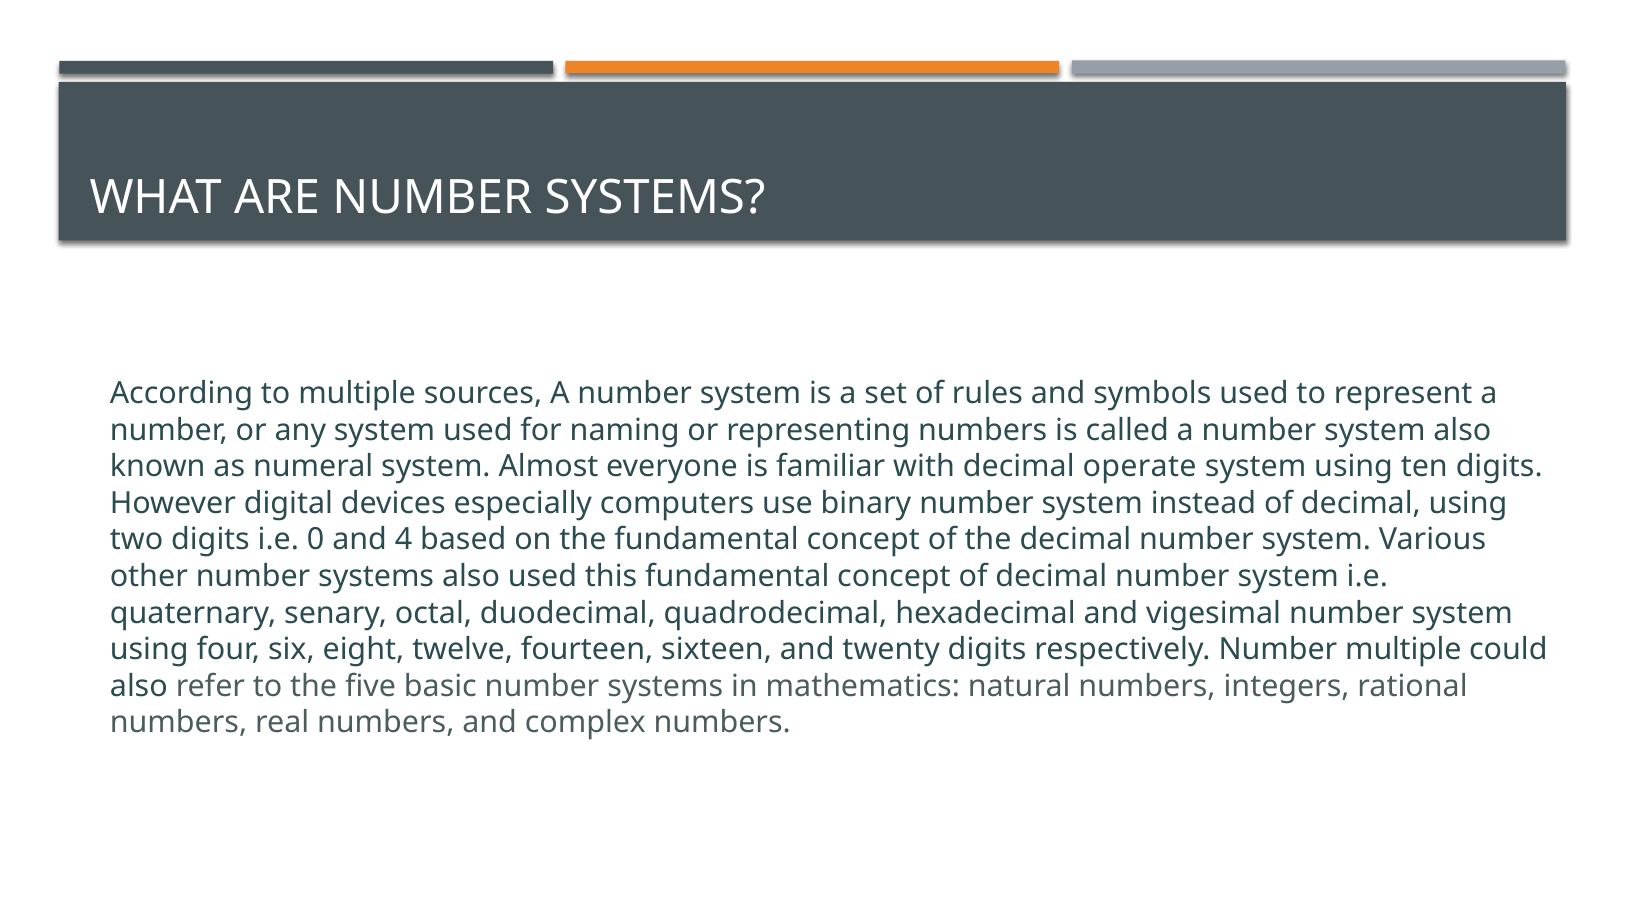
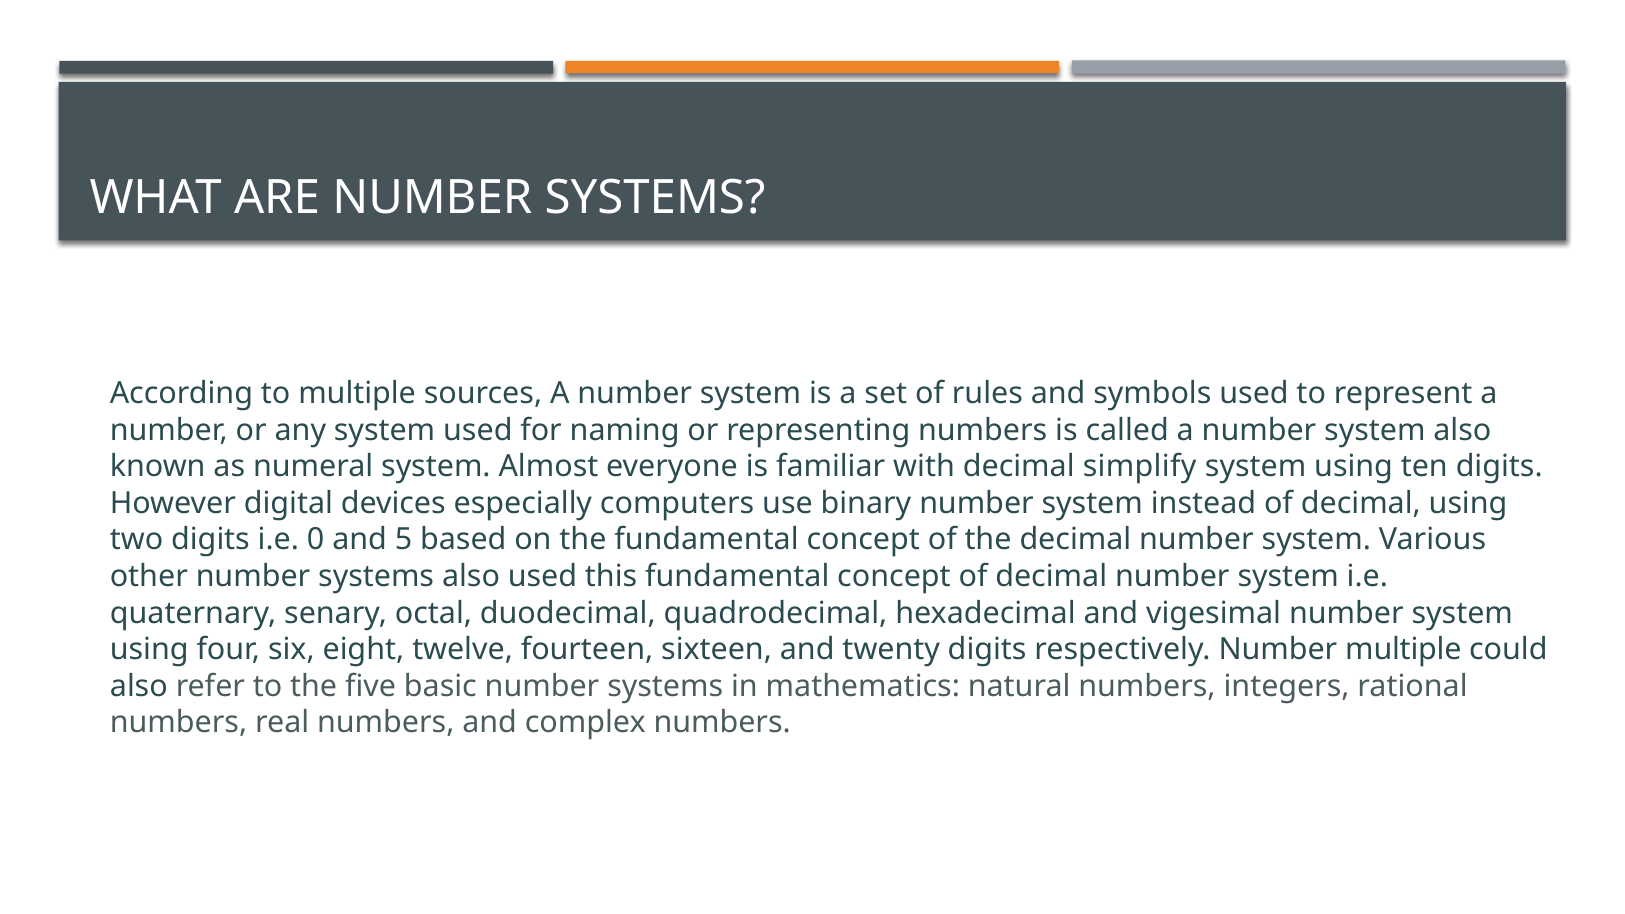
operate: operate -> simplify
4: 4 -> 5
